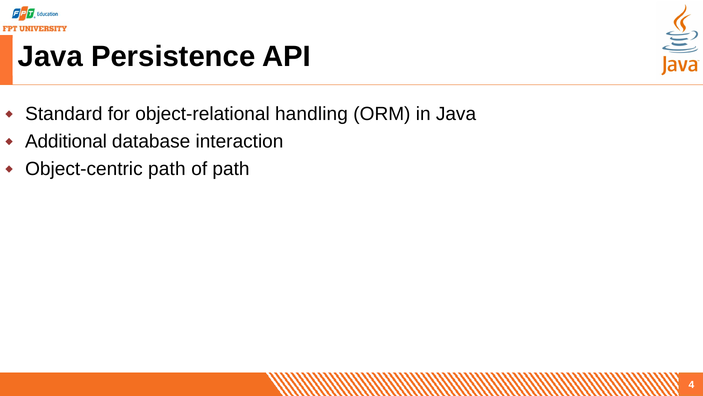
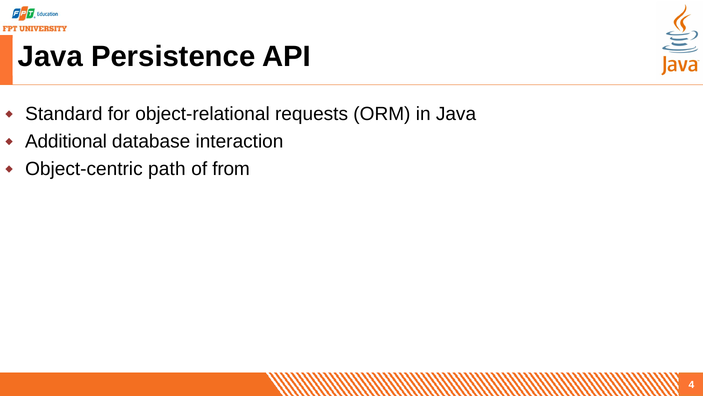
handling: handling -> requests
of path: path -> from
